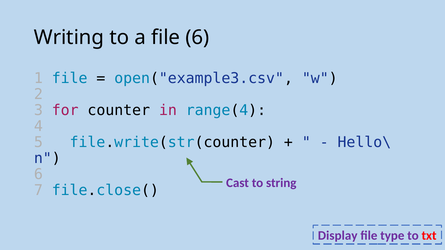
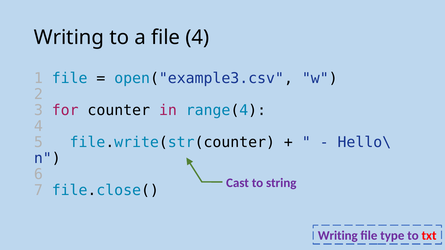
file 6: 6 -> 4
Display at (338, 236): Display -> Writing
